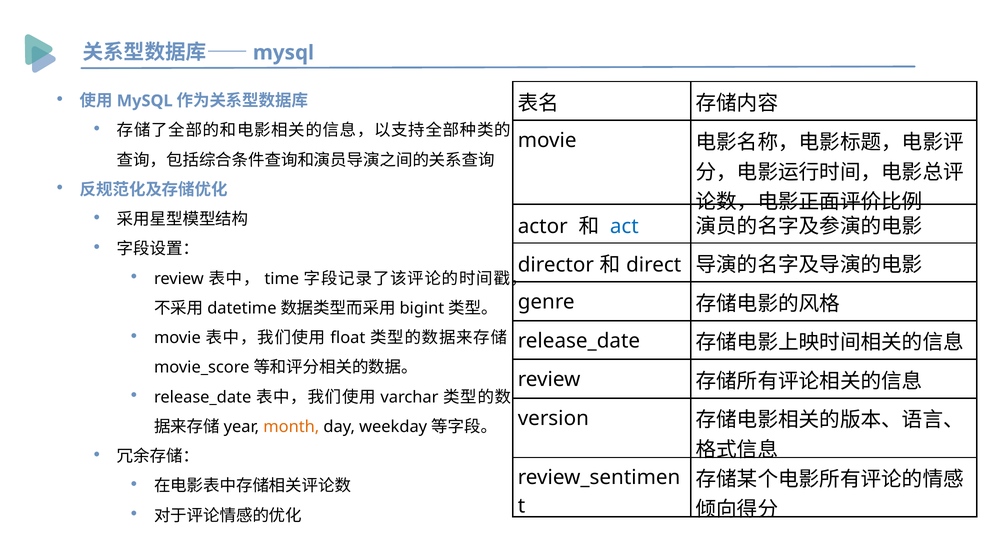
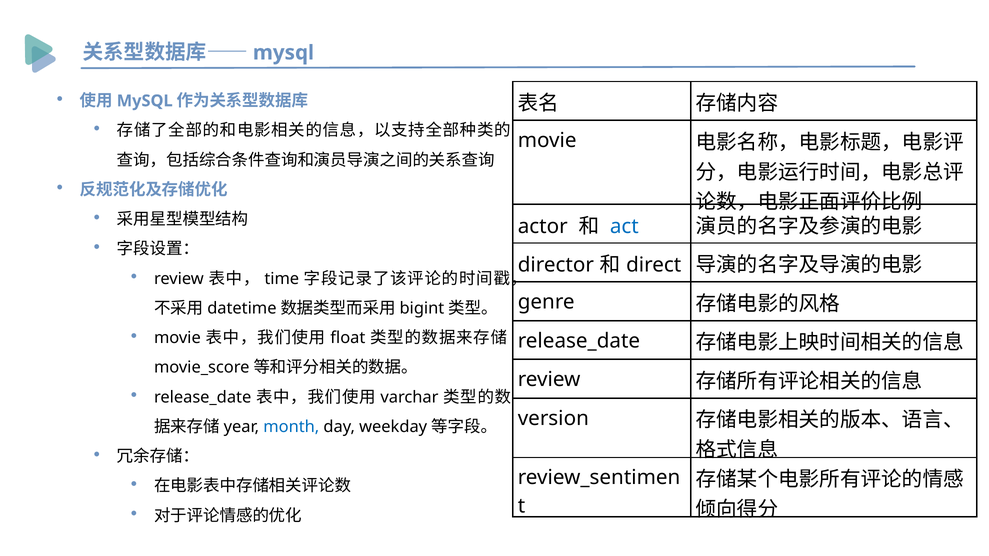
month colour: orange -> blue
